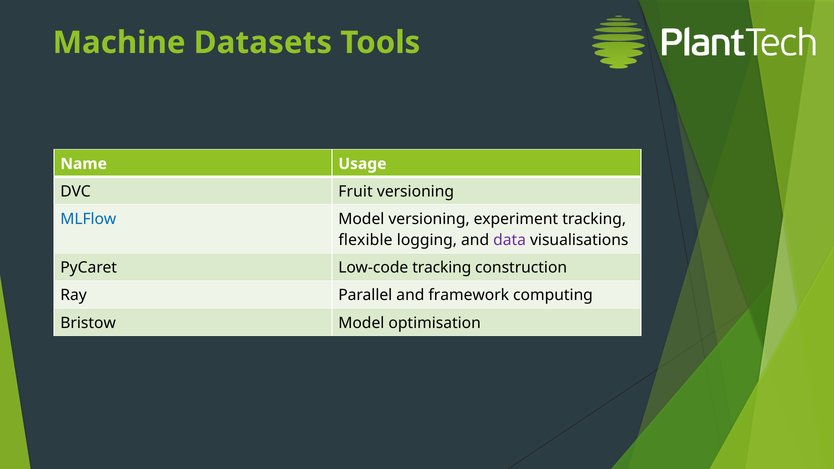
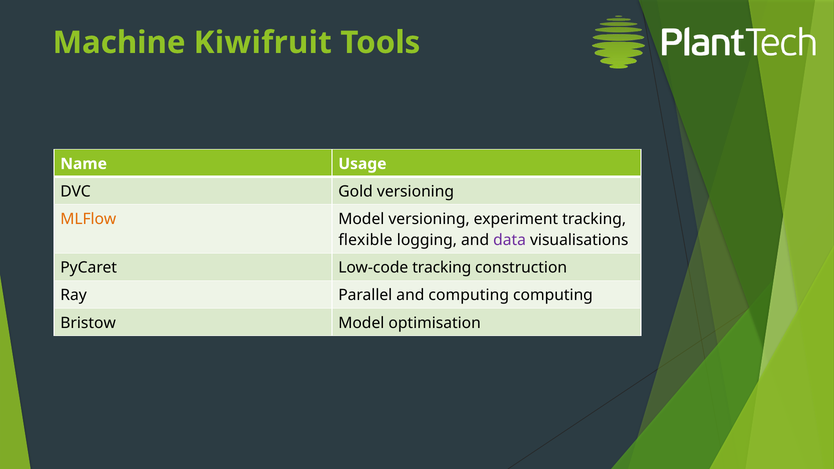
Datasets: Datasets -> Kiwifruit
Fruit: Fruit -> Gold
MLFlow colour: blue -> orange
and framework: framework -> computing
